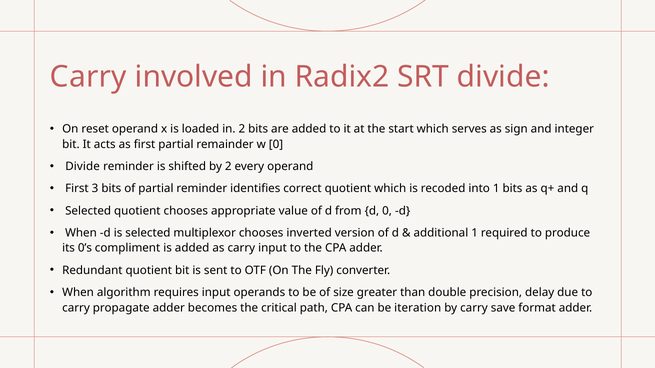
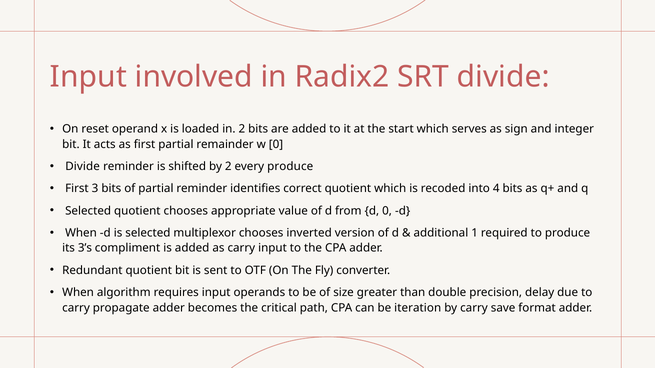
Carry at (88, 77): Carry -> Input
every operand: operand -> produce
into 1: 1 -> 4
0’s: 0’s -> 3’s
